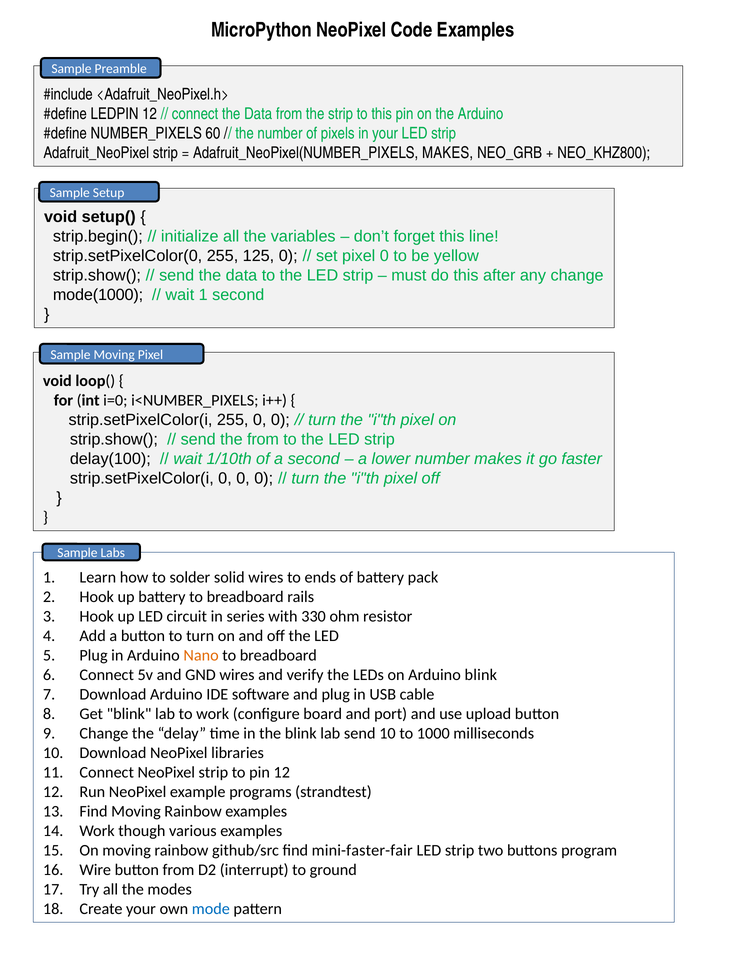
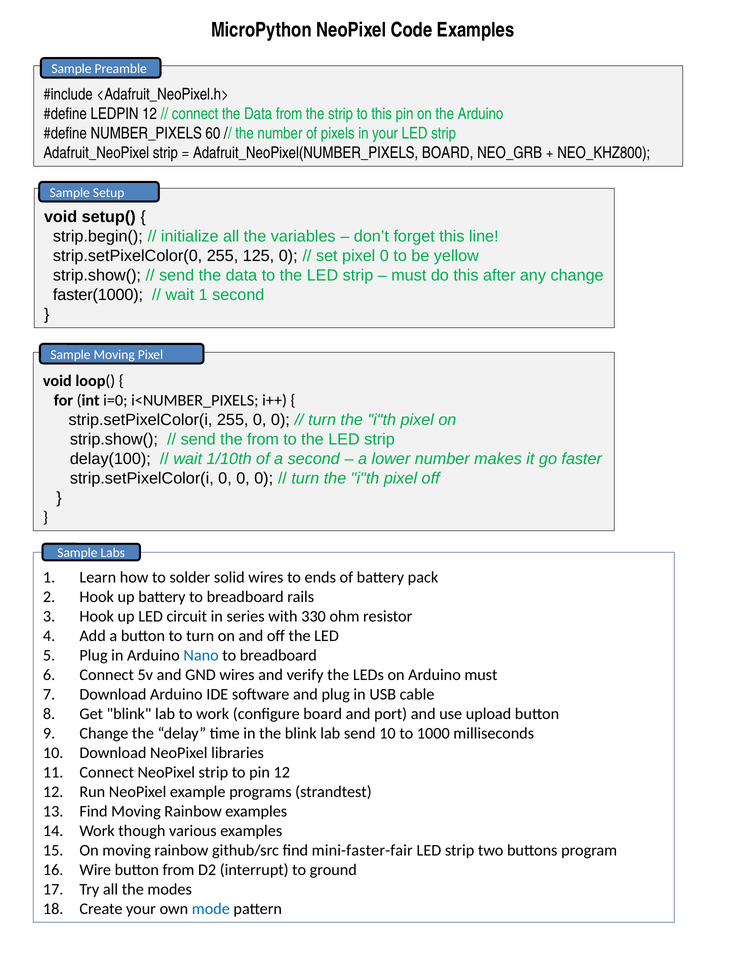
Adafruit_NeoPixel(NUMBER_PIXELS MAKES: MAKES -> BOARD
mode(1000: mode(1000 -> faster(1000
Nano colour: orange -> blue
Arduino blink: blink -> must
